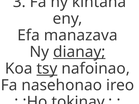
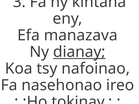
tsy underline: present -> none
